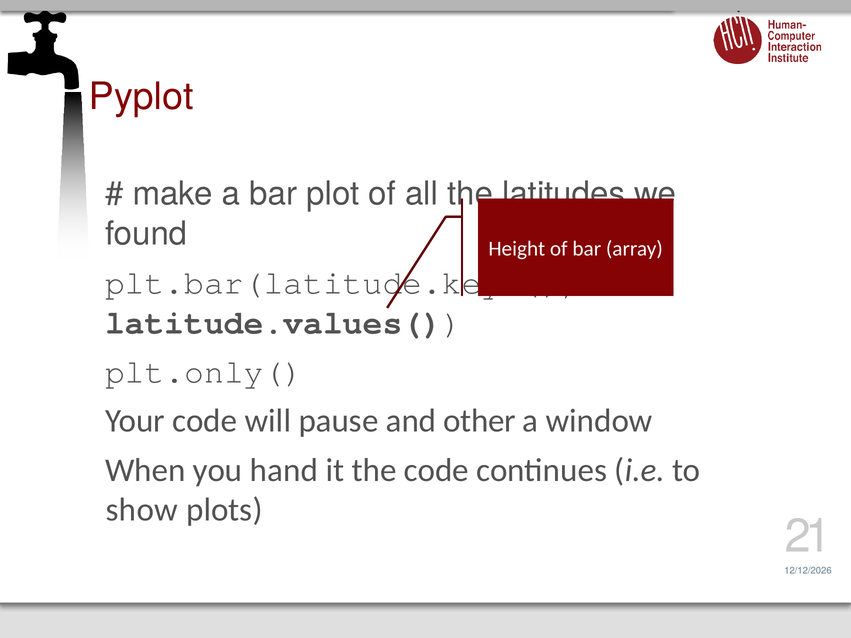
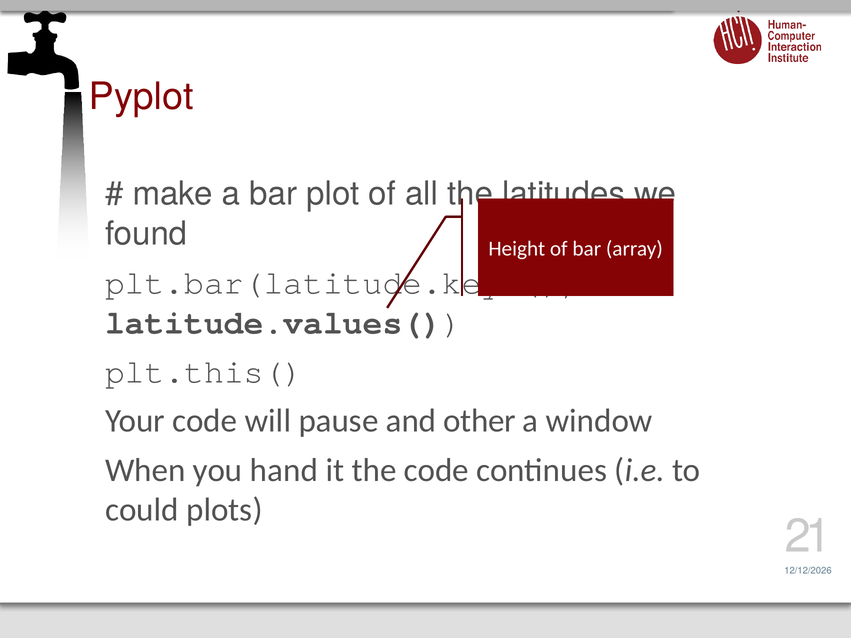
plt.only(: plt.only( -> plt.this(
show: show -> could
